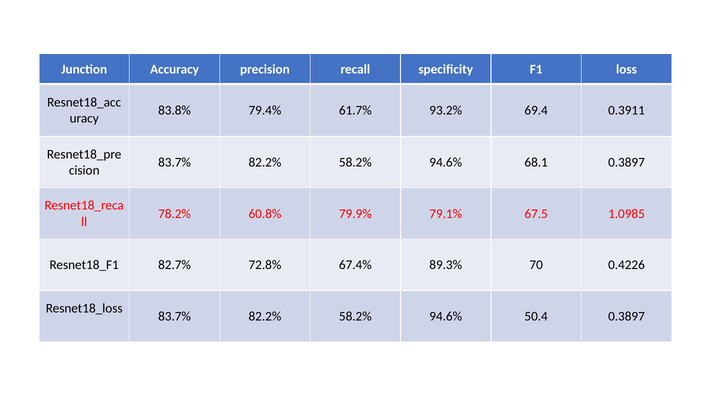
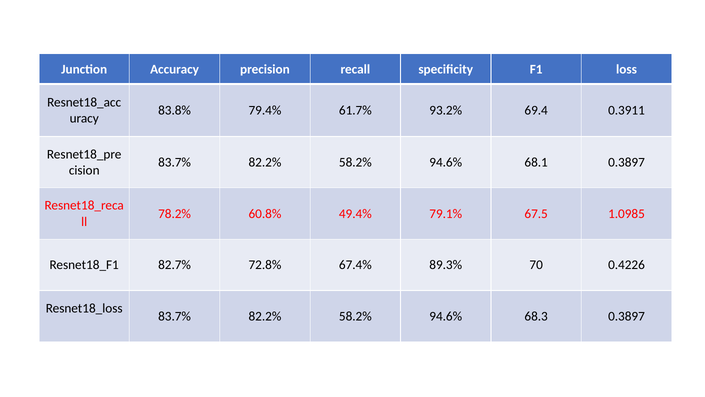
79.9%: 79.9% -> 49.4%
50.4: 50.4 -> 68.3
